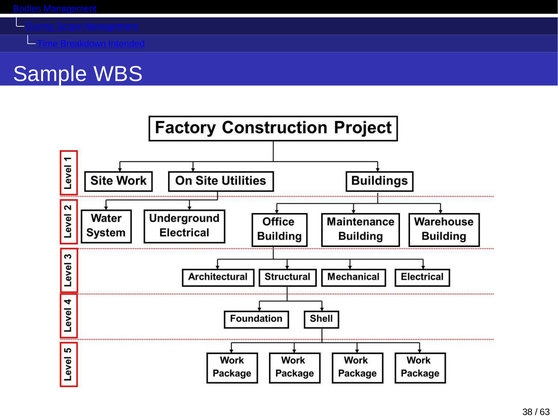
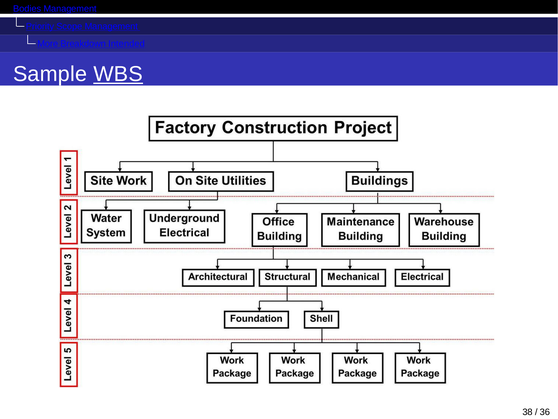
During: During -> Priority
Time: Time -> More
WBS underline: none -> present
63: 63 -> 36
